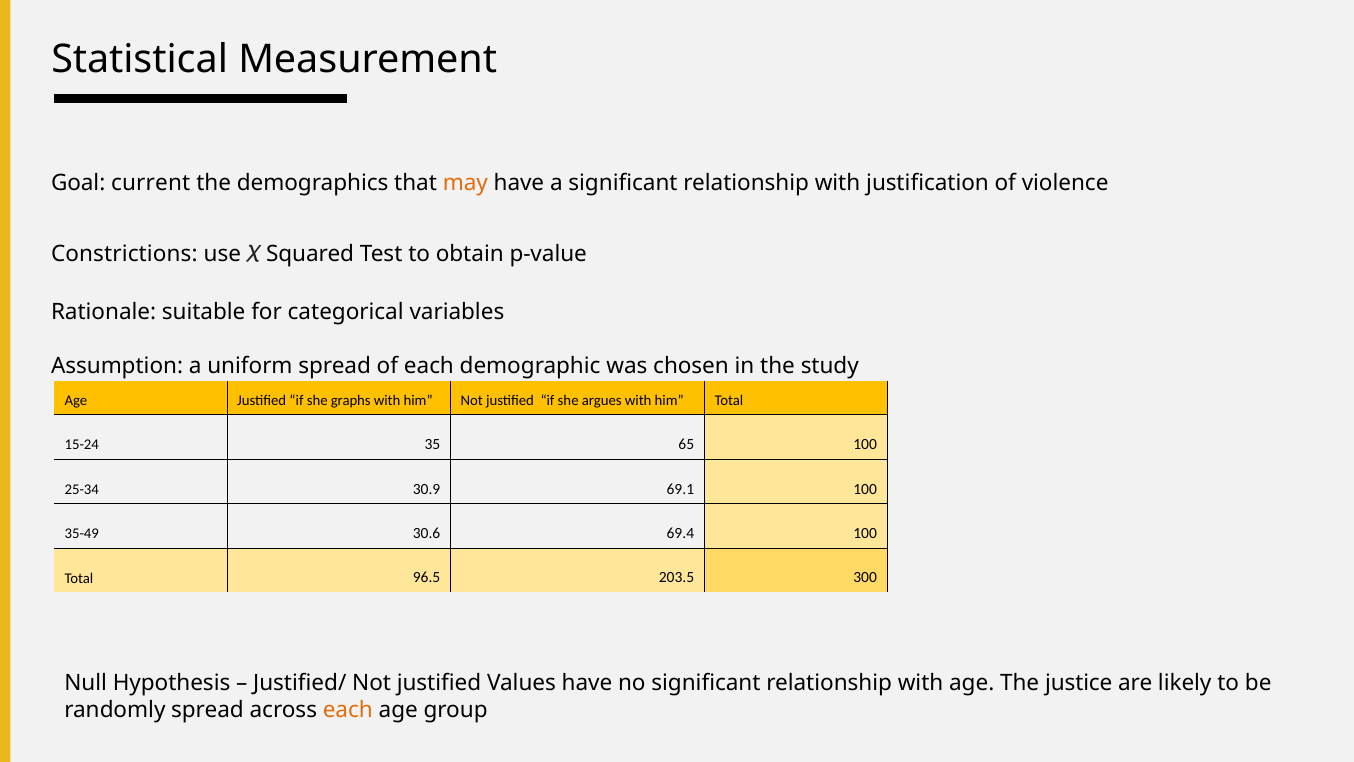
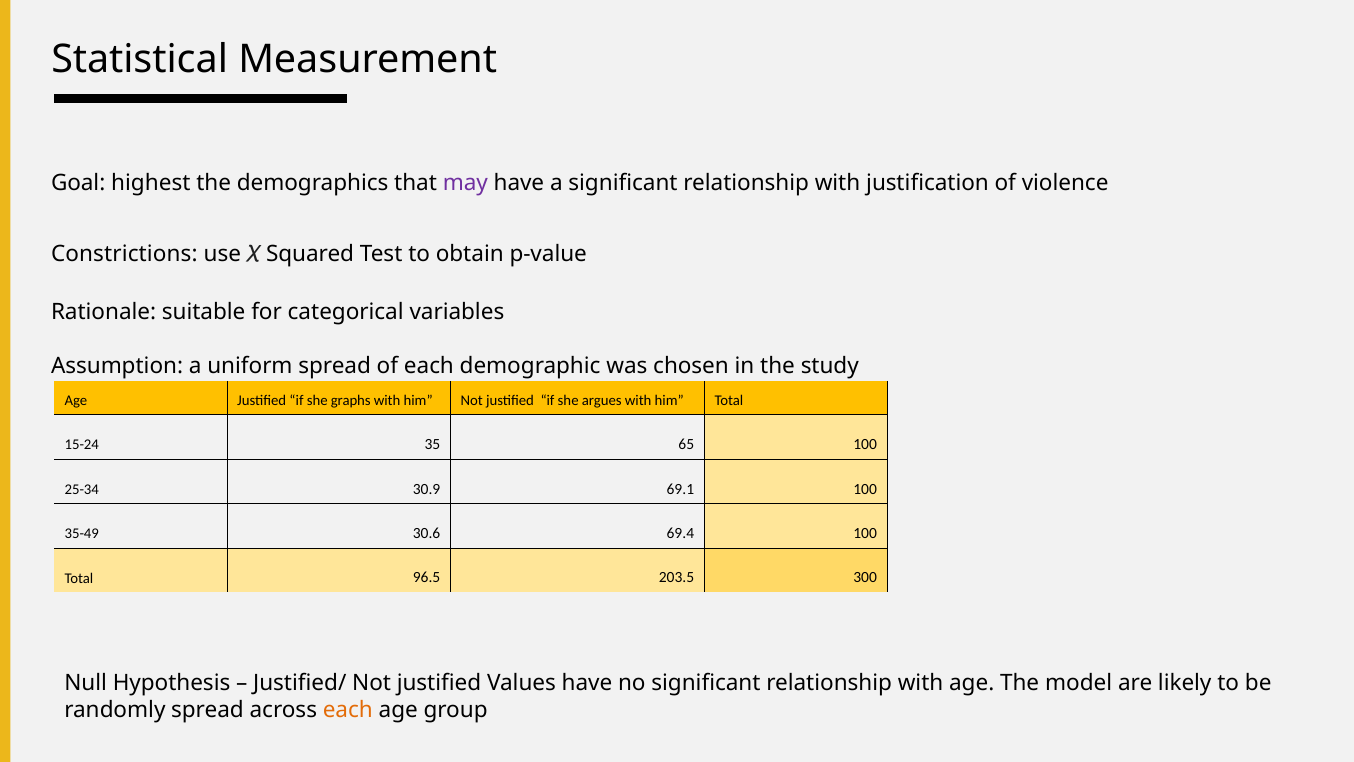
current: current -> highest
may colour: orange -> purple
justice: justice -> model
